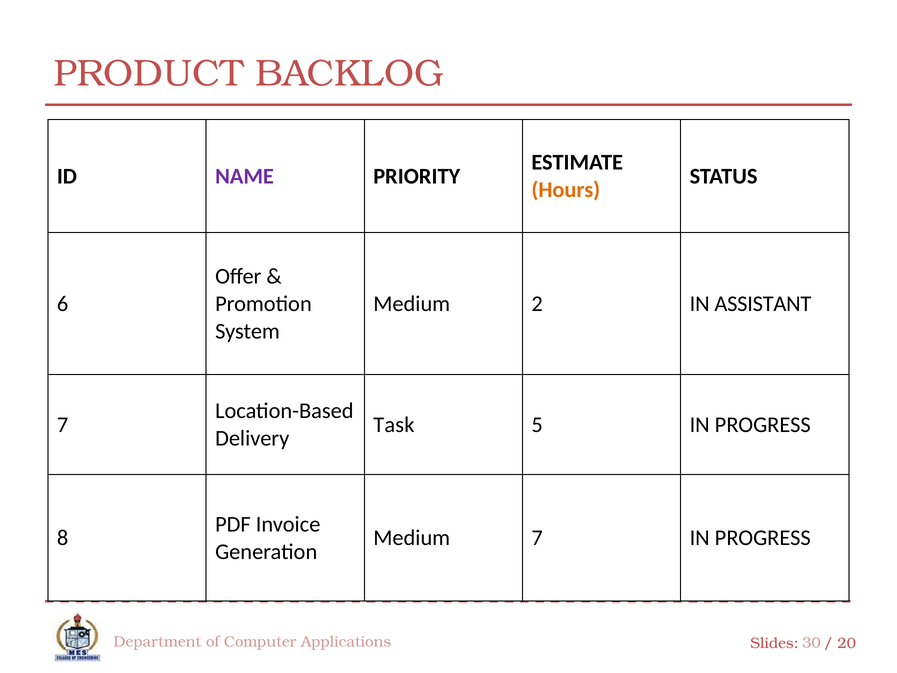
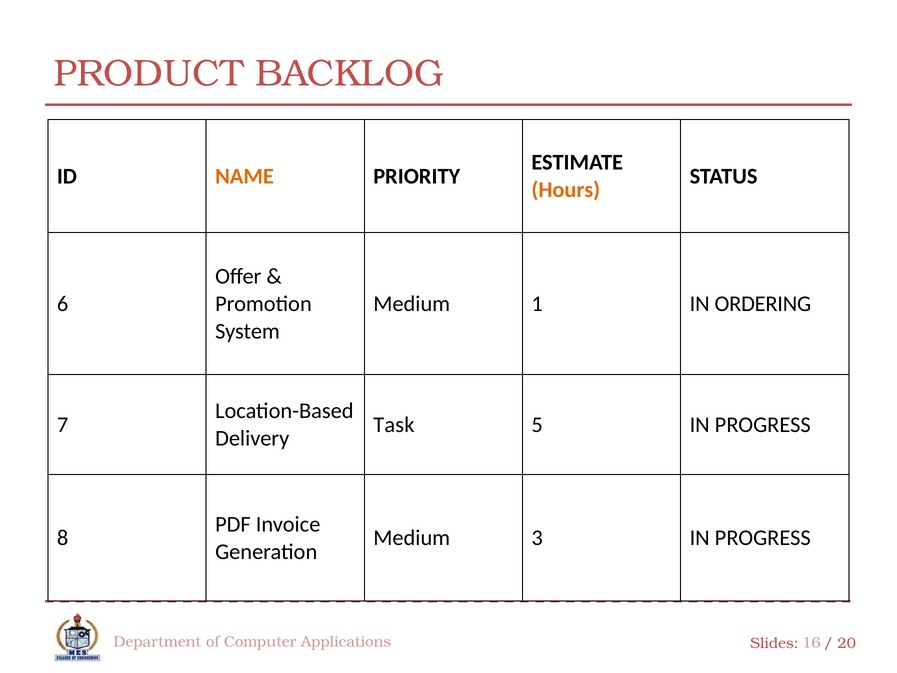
NAME colour: purple -> orange
2: 2 -> 1
ASSISTANT: ASSISTANT -> ORDERING
Medium 7: 7 -> 3
30: 30 -> 16
